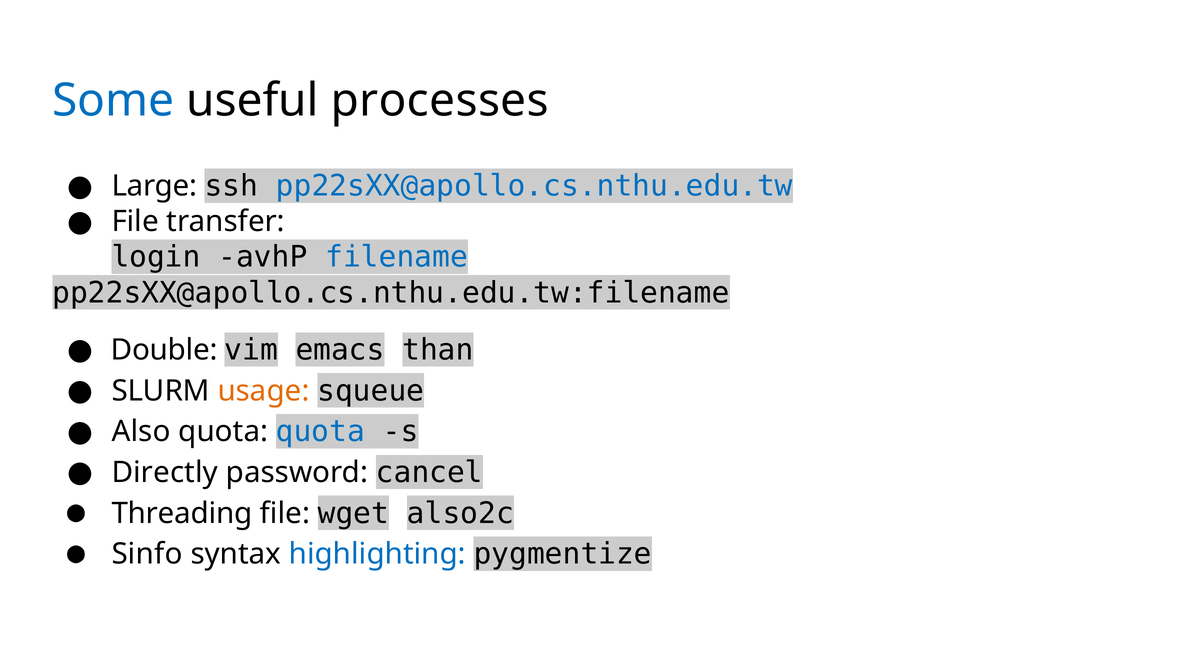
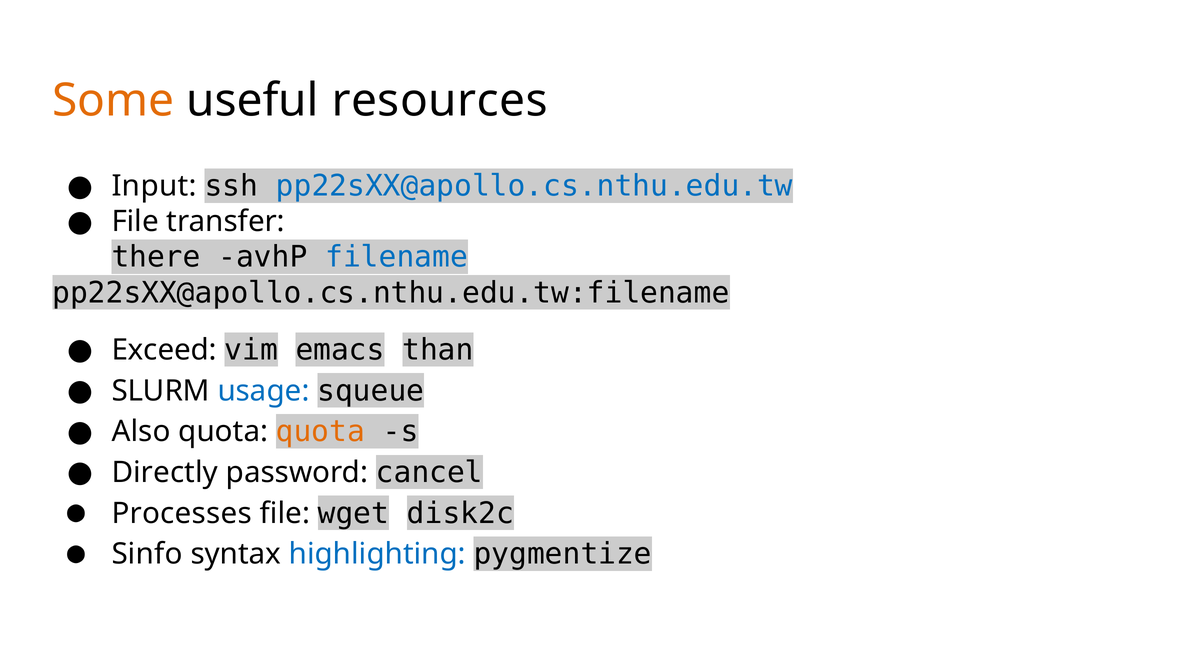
Some colour: blue -> orange
processes: processes -> resources
Large: Large -> Input
login: login -> there
Double: Double -> Exceed
usage colour: orange -> blue
quota at (320, 432) colour: blue -> orange
Threading: Threading -> Processes
also2c: also2c -> disk2c
